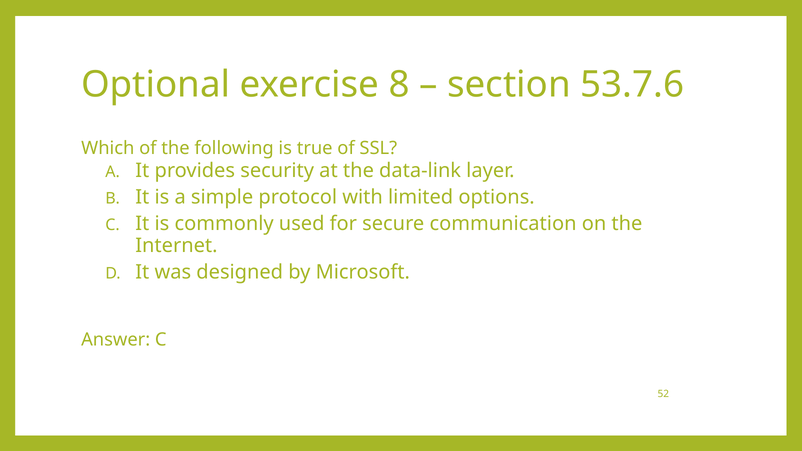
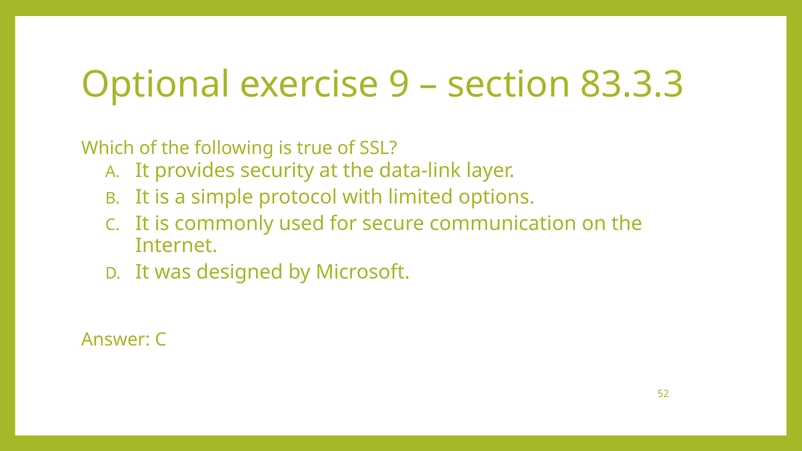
8: 8 -> 9
53.7.6: 53.7.6 -> 83.3.3
